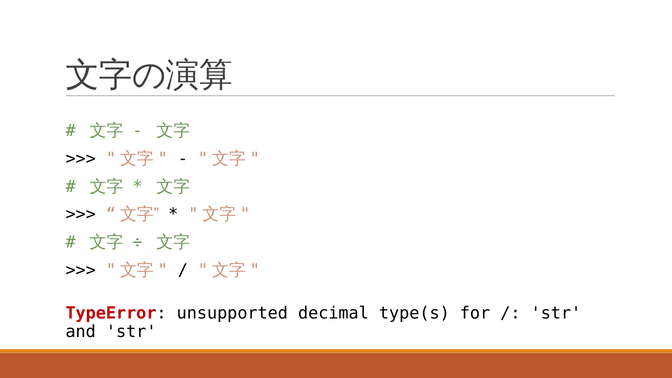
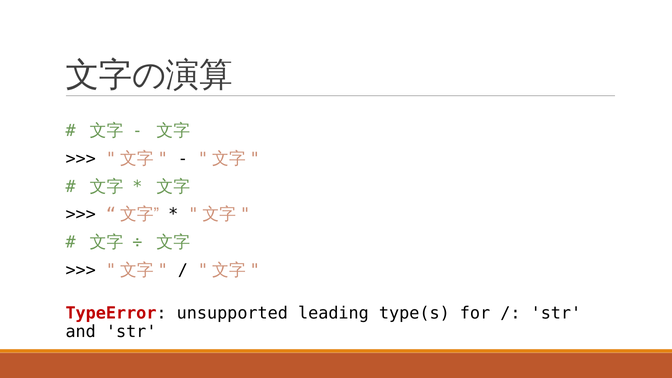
decimal: decimal -> leading
